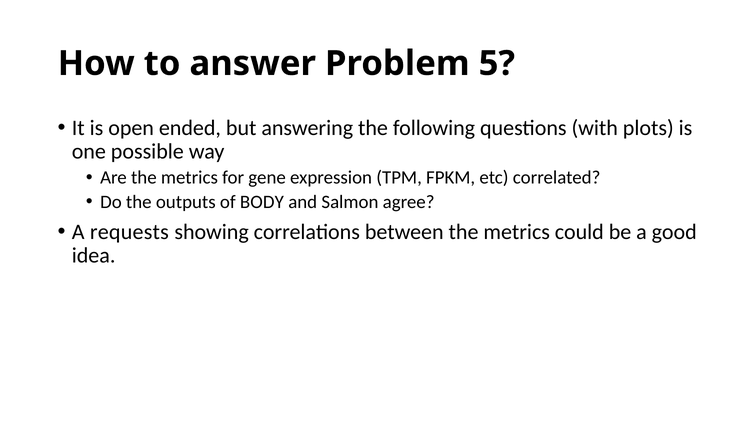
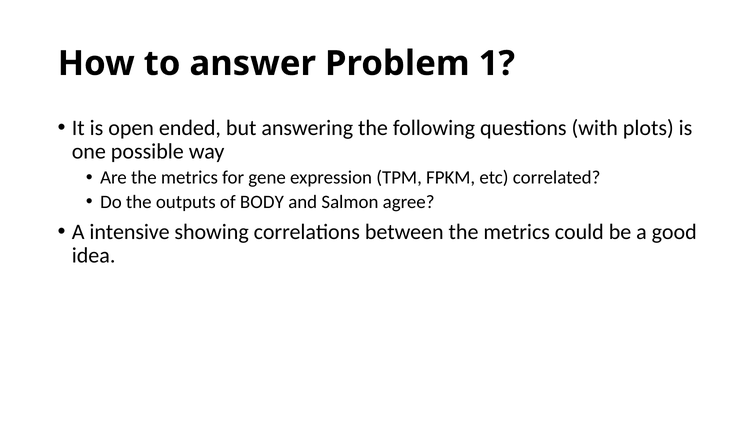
5: 5 -> 1
requests: requests -> intensive
